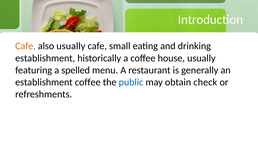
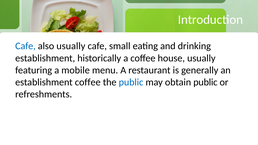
Cafe at (25, 46) colour: orange -> blue
spelled: spelled -> mobile
obtain check: check -> public
